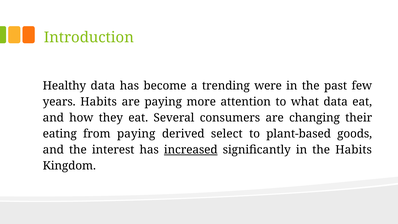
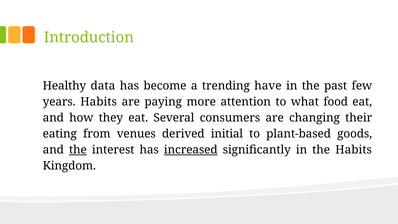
were: were -> have
what data: data -> food
from paying: paying -> venues
select: select -> initial
the at (78, 150) underline: none -> present
